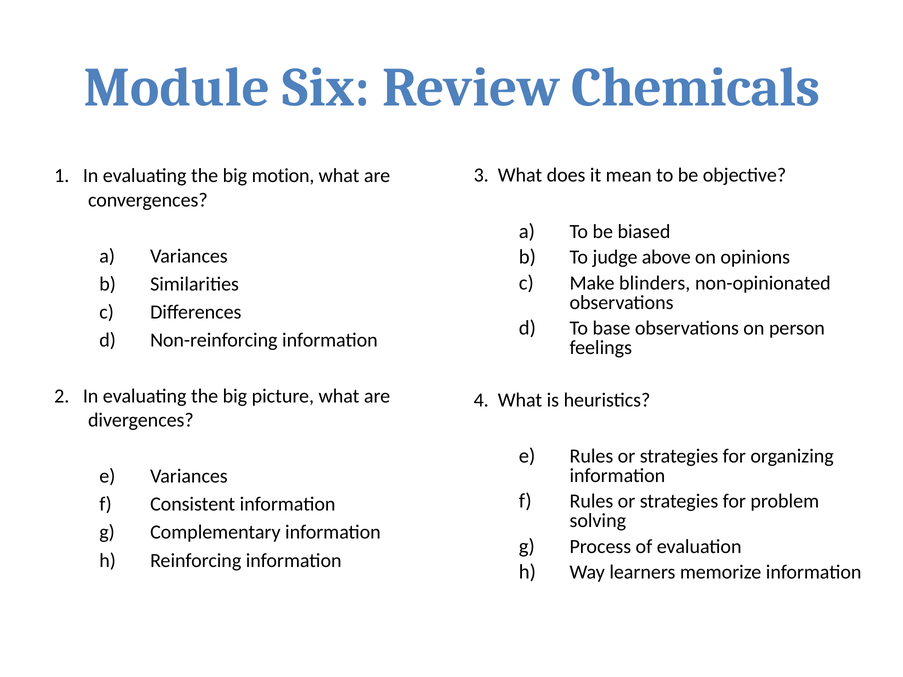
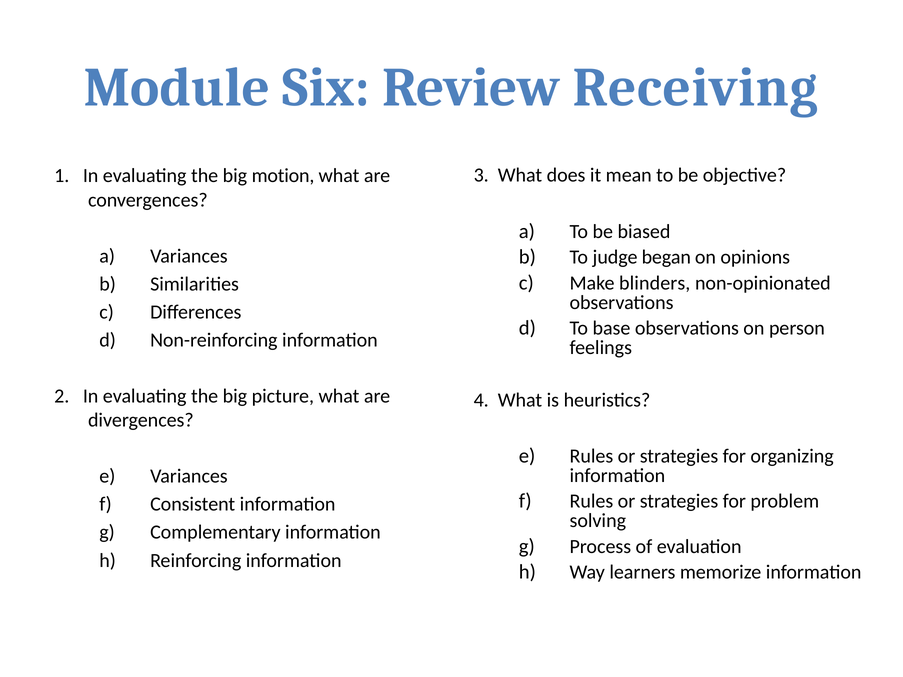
Chemicals: Chemicals -> Receiving
above: above -> began
